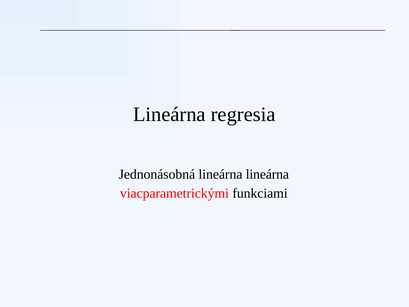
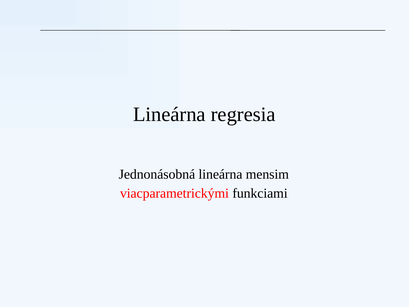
lineárna lineárna: lineárna -> mensim
